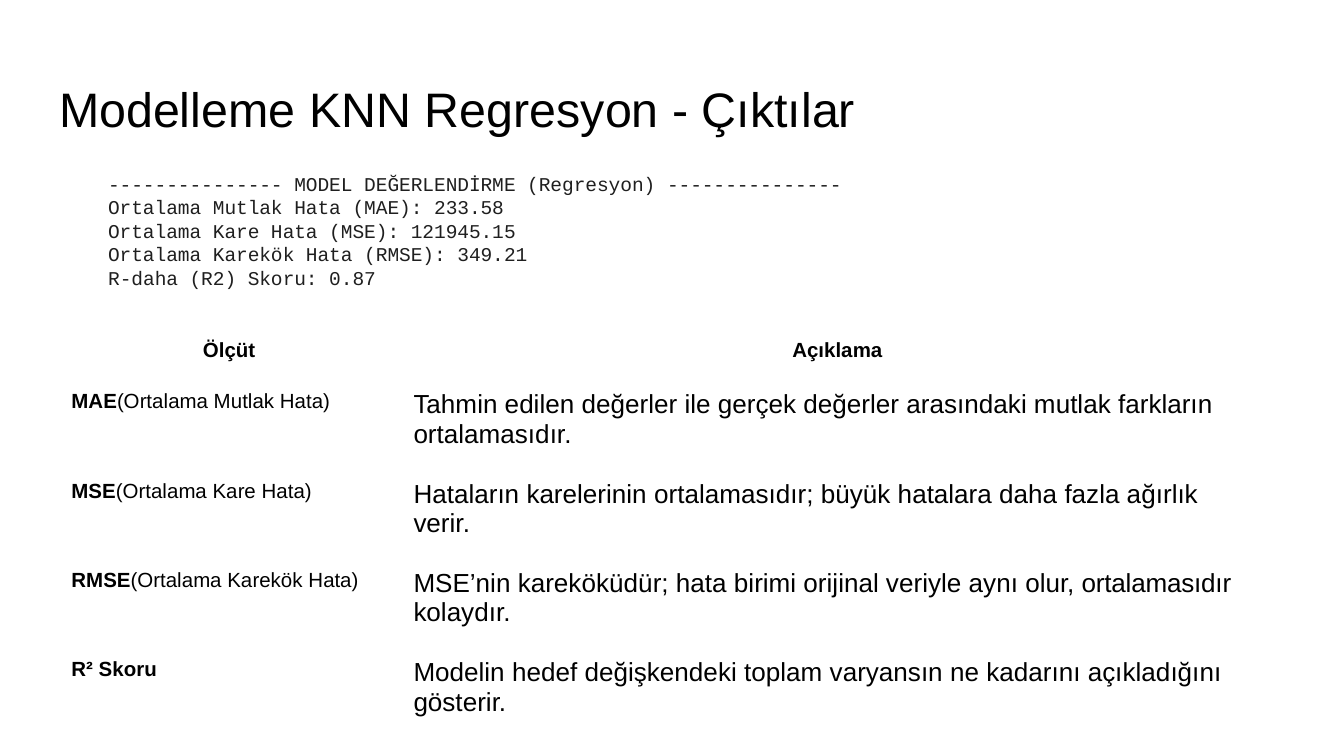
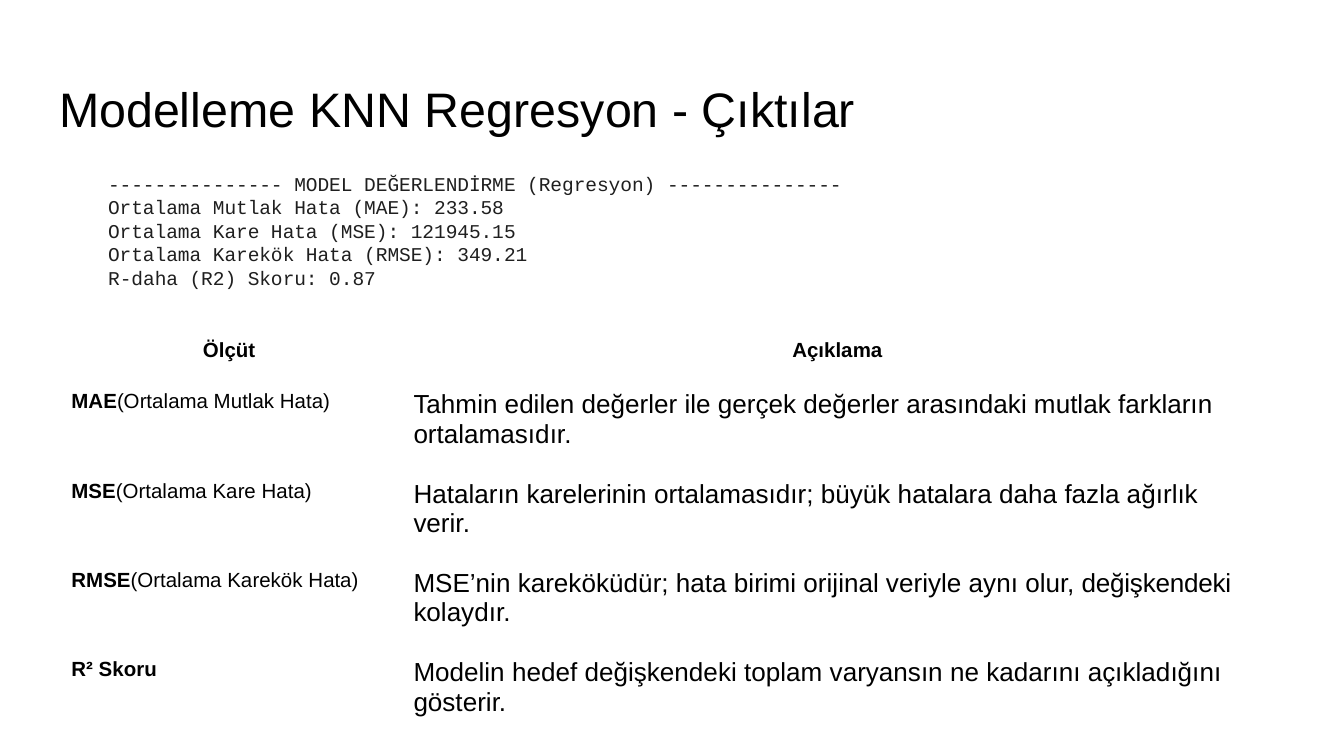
olur ortalamasıdır: ortalamasıdır -> değişkendeki
